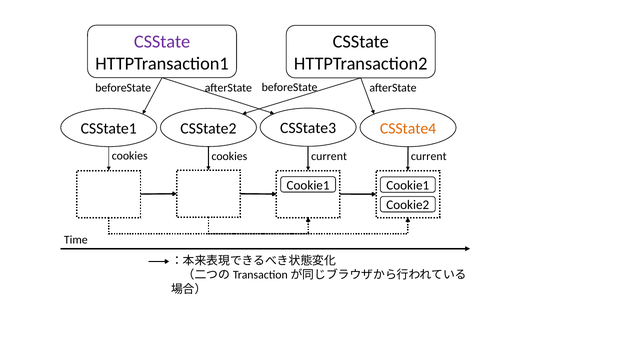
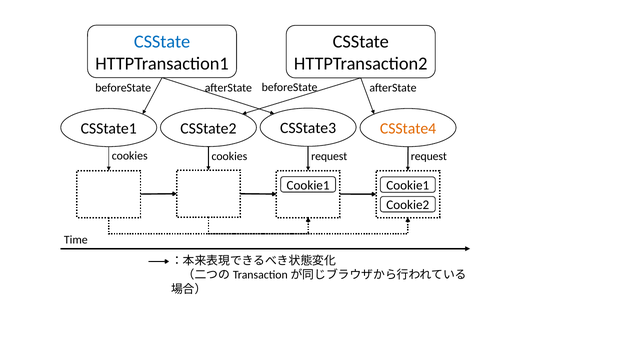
CSState at (162, 42) colour: purple -> blue
cookies current: current -> request
current at (429, 156): current -> request
